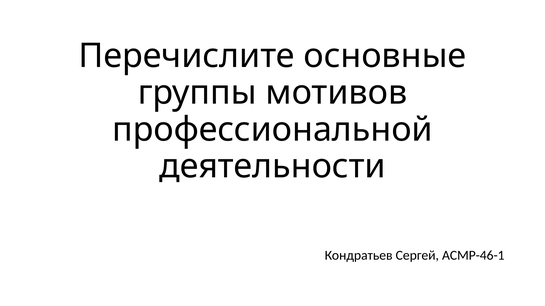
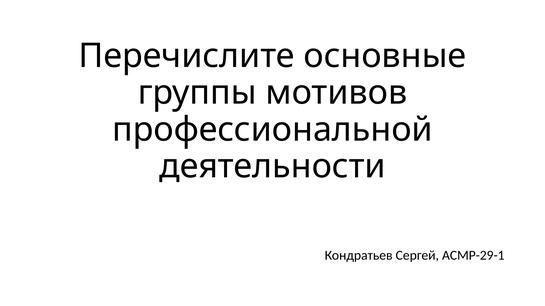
АСМР-46-1: АСМР-46-1 -> АСМР-29-1
